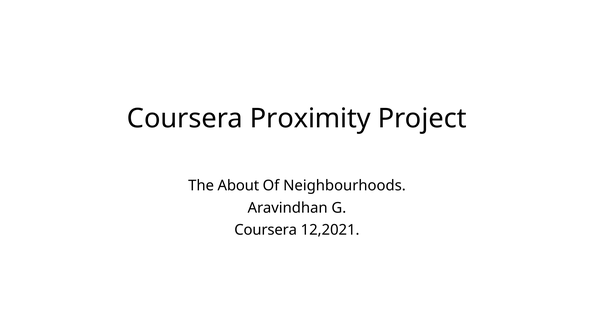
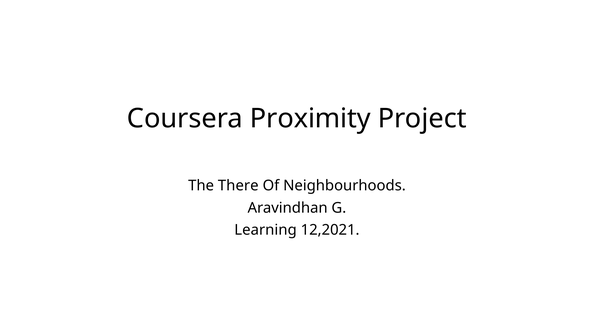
About: About -> There
Coursera at (266, 230): Coursera -> Learning
